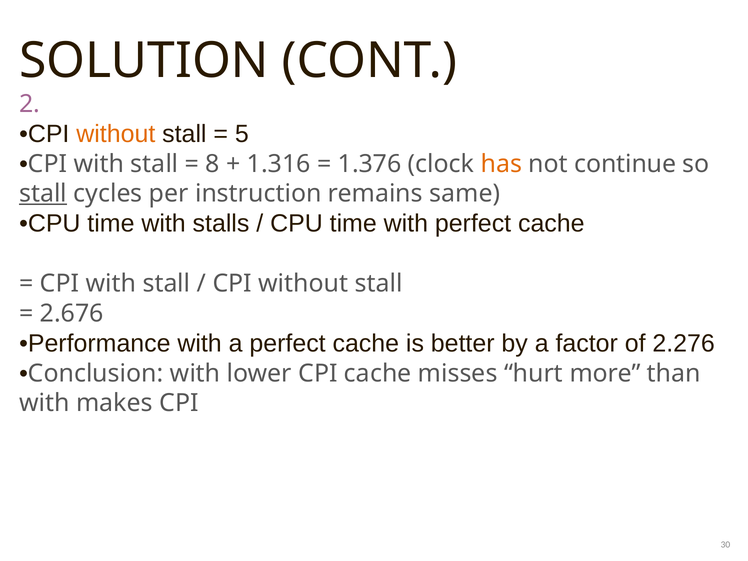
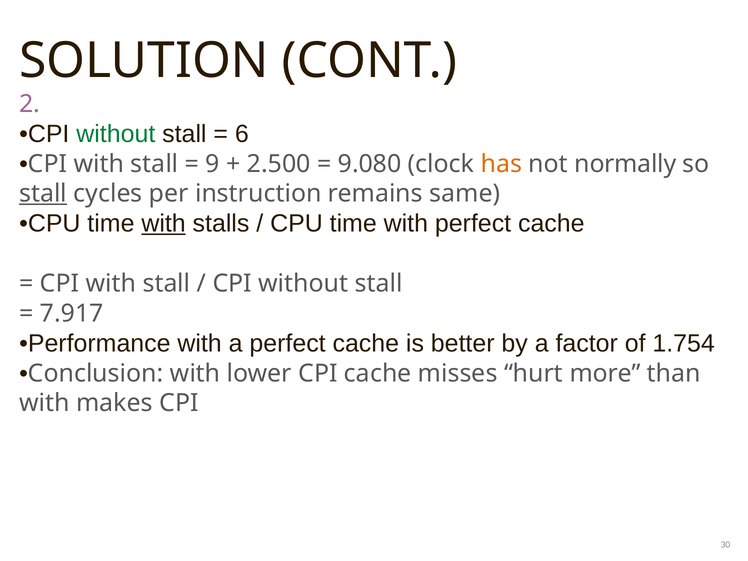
without at (116, 134) colour: orange -> green
5: 5 -> 6
8: 8 -> 9
1.316: 1.316 -> 2.500
1.376: 1.376 -> 9.080
continue: continue -> normally
with at (164, 224) underline: none -> present
2.676: 2.676 -> 7.917
2.276: 2.276 -> 1.754
